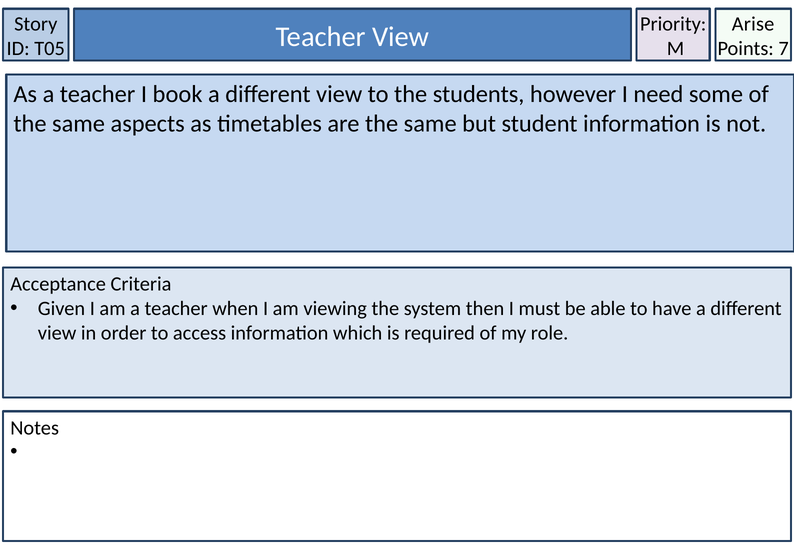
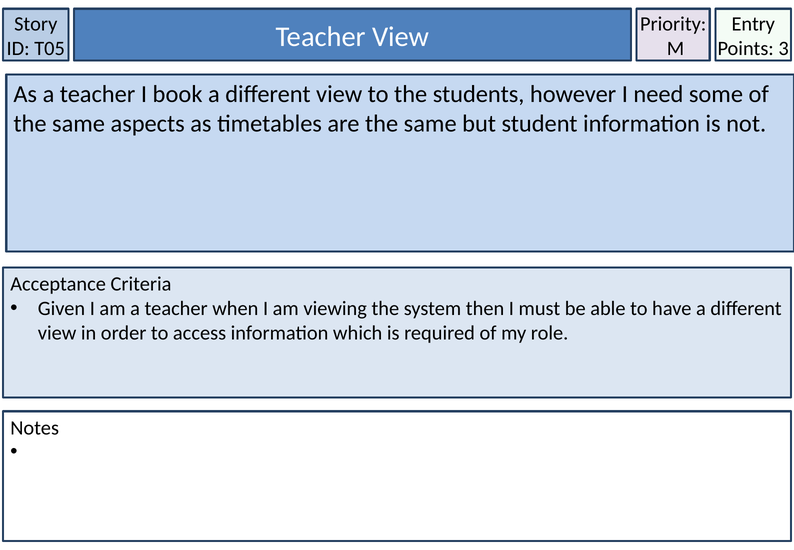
Arise: Arise -> Entry
7: 7 -> 3
